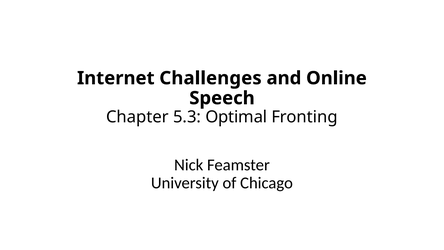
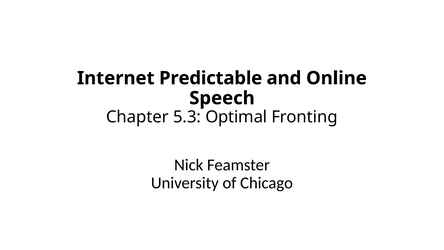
Challenges: Challenges -> Predictable
